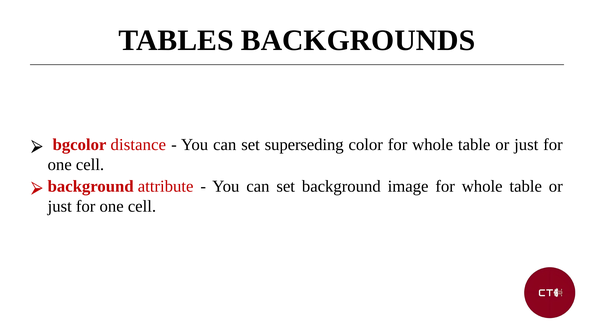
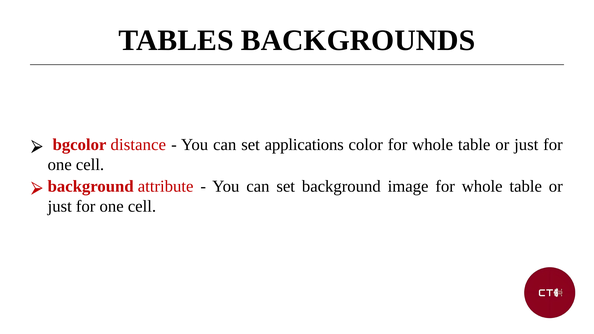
superseding: superseding -> applications
